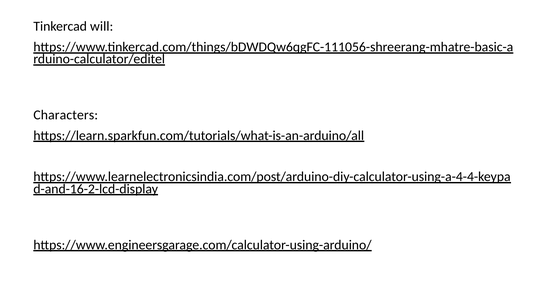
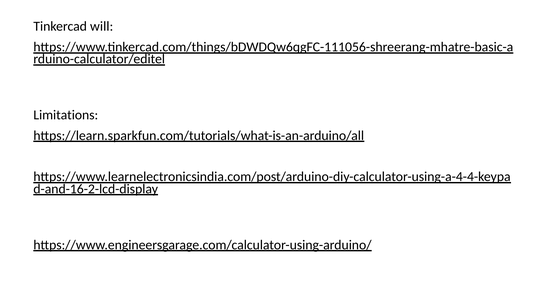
Characters: Characters -> Limitations
